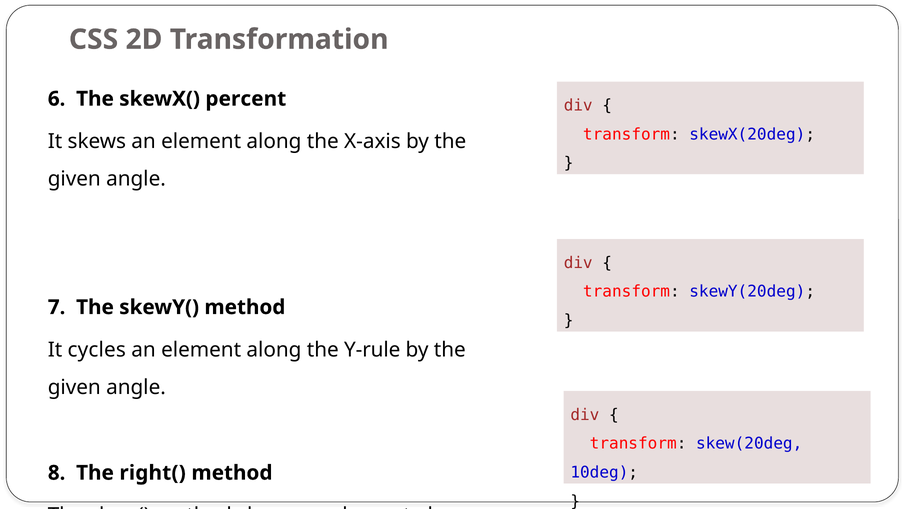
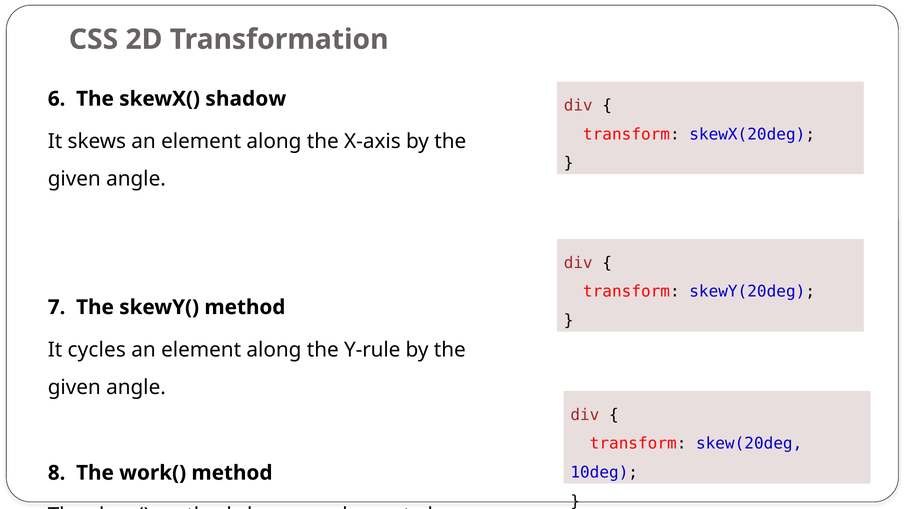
percent: percent -> shadow
right(: right( -> work(
